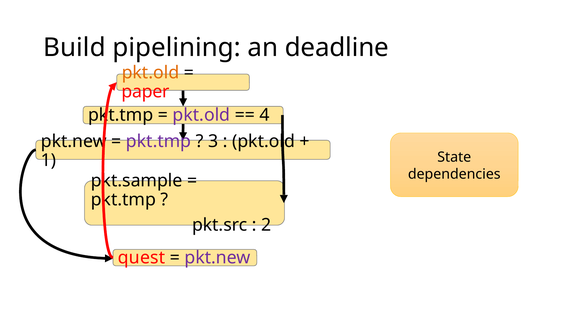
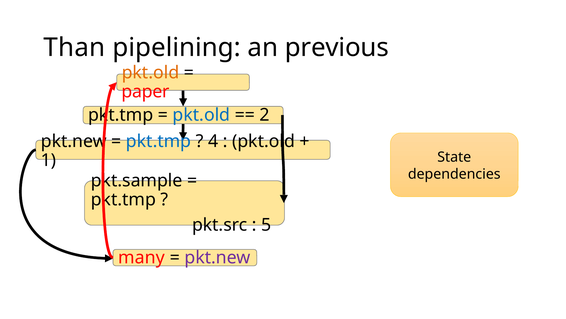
Build: Build -> Than
deadline: deadline -> previous
pkt.old at (201, 115) colour: purple -> blue
4: 4 -> 2
pkt.tmp at (159, 141) colour: purple -> blue
3: 3 -> 4
2: 2 -> 5
quest: quest -> many
